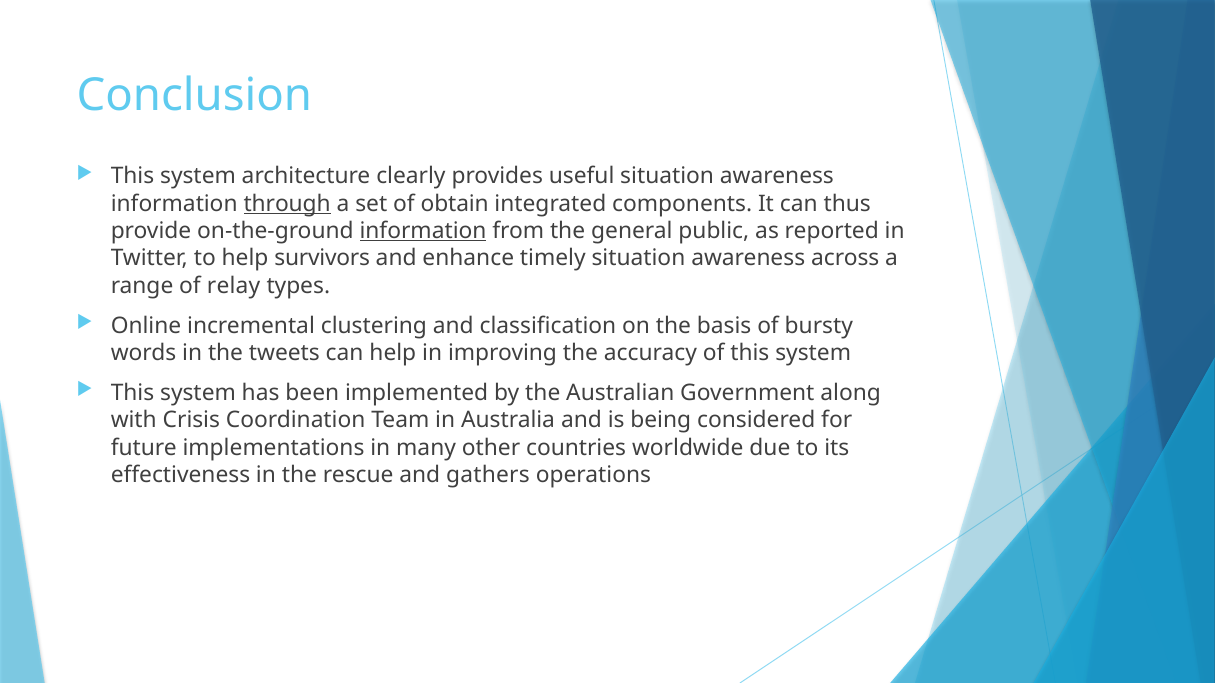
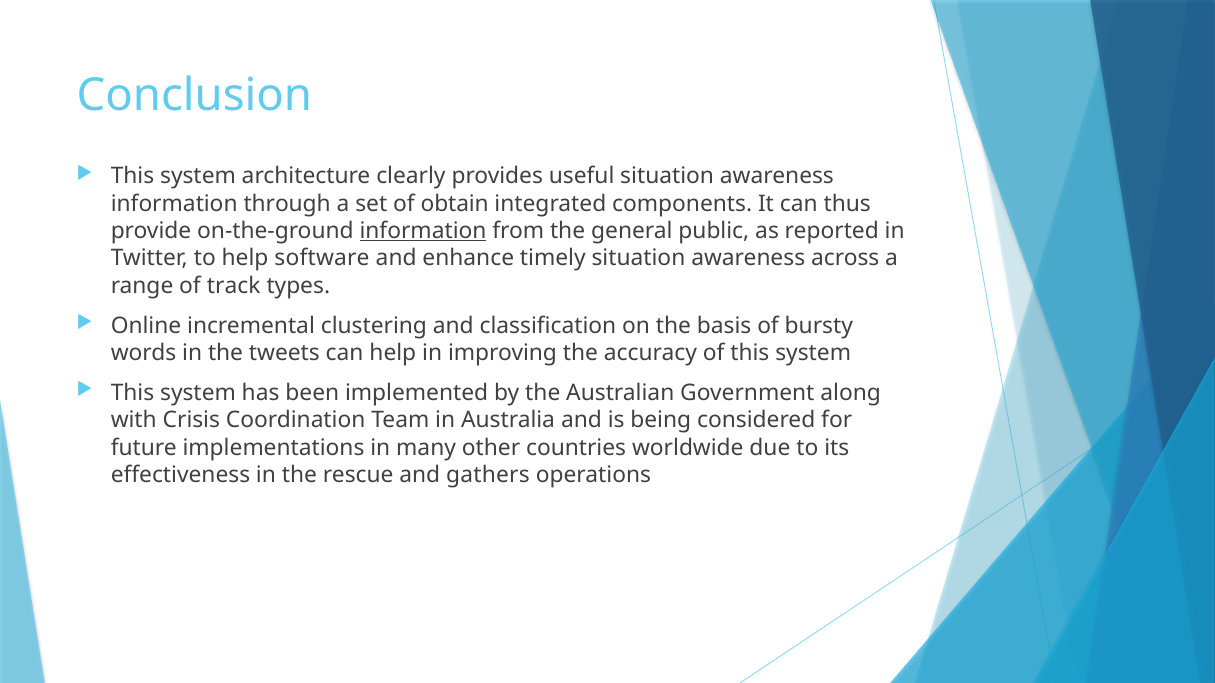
through underline: present -> none
survivors: survivors -> software
relay: relay -> track
